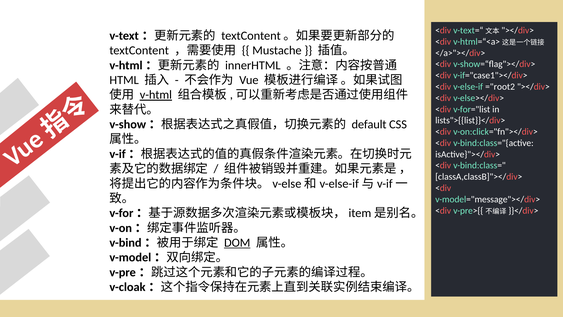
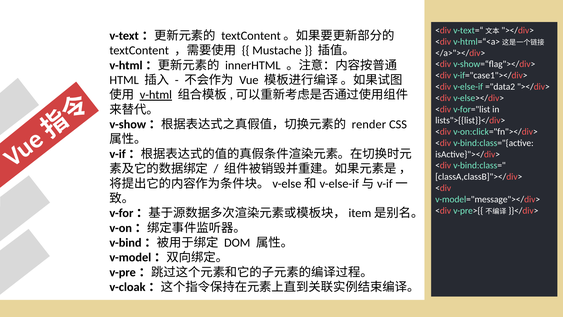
="root2: ="root2 -> ="data2
default: default -> render
DOM underline: present -> none
